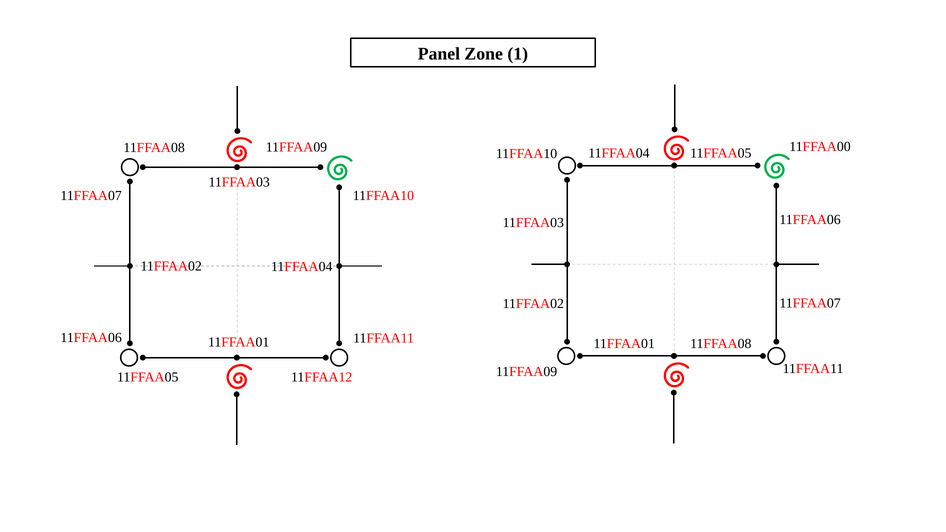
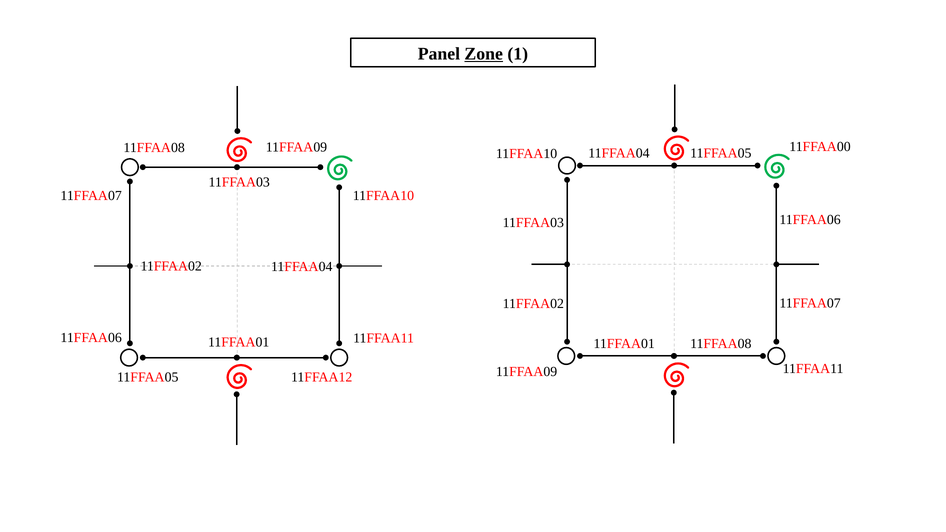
Zone underline: none -> present
